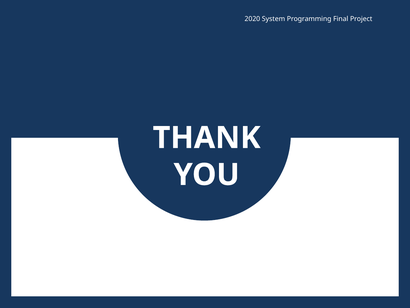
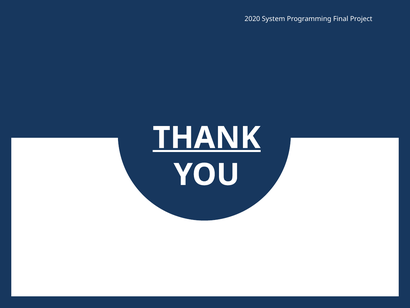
THANK underline: none -> present
